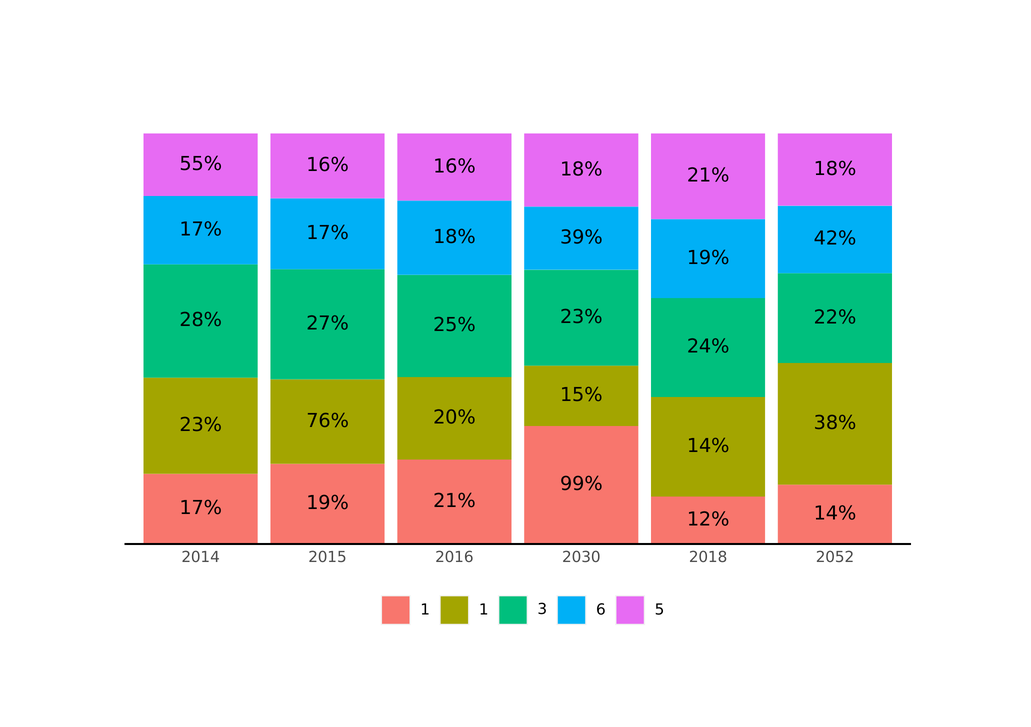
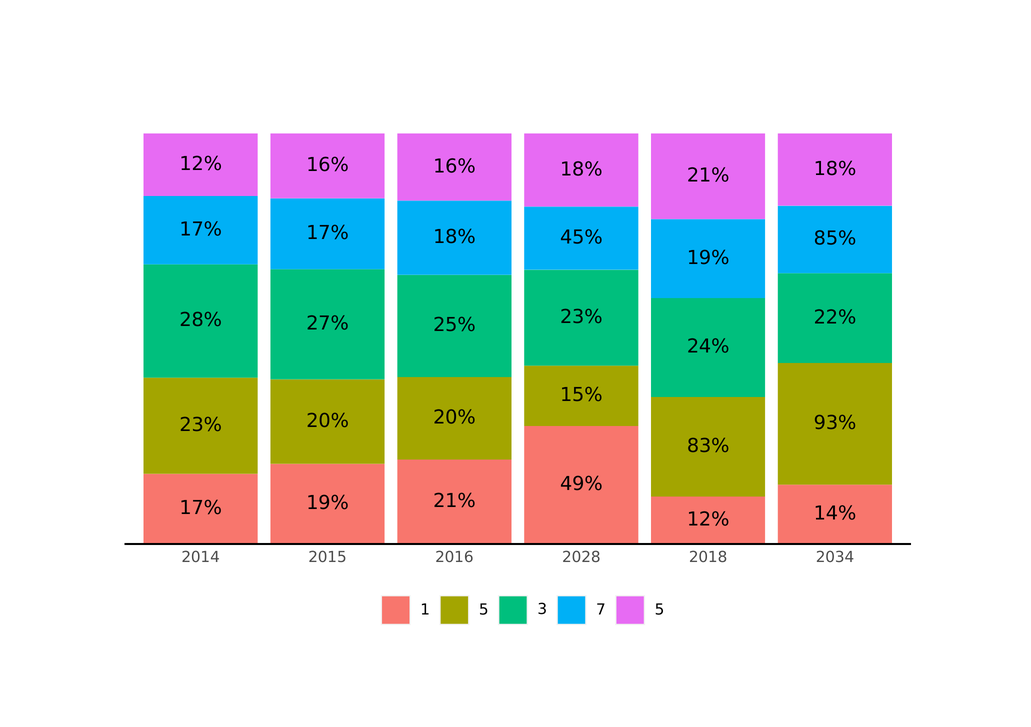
55% at (201, 164): 55% -> 12%
39%: 39% -> 45%
42%: 42% -> 85%
76% at (328, 421): 76% -> 20%
38%: 38% -> 93%
14% at (708, 446): 14% -> 83%
99%: 99% -> 49%
2030: 2030 -> 2028
2052: 2052 -> 2034
1 1: 1 -> 5
6: 6 -> 7
